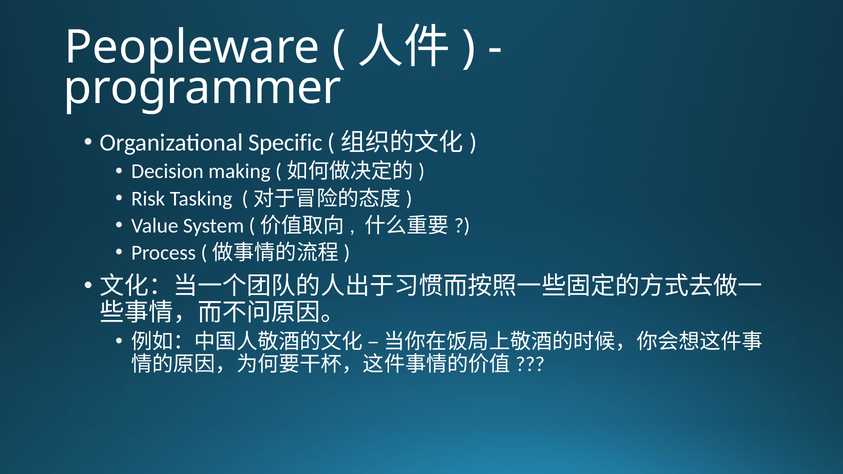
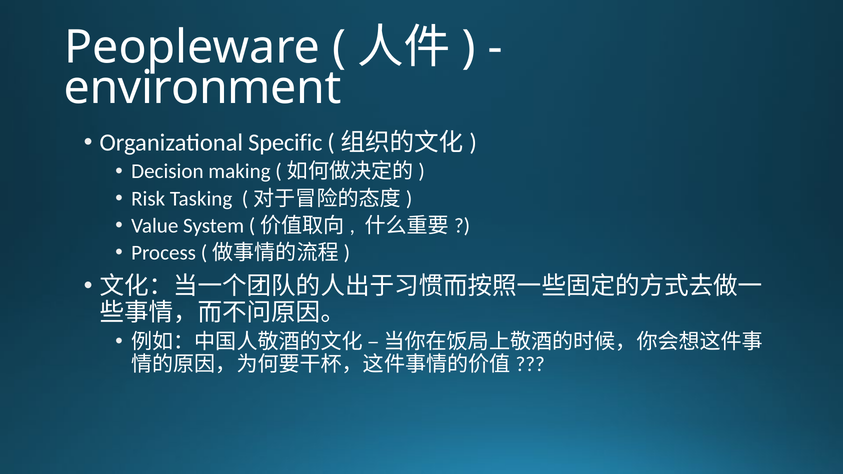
programmer: programmer -> environment
